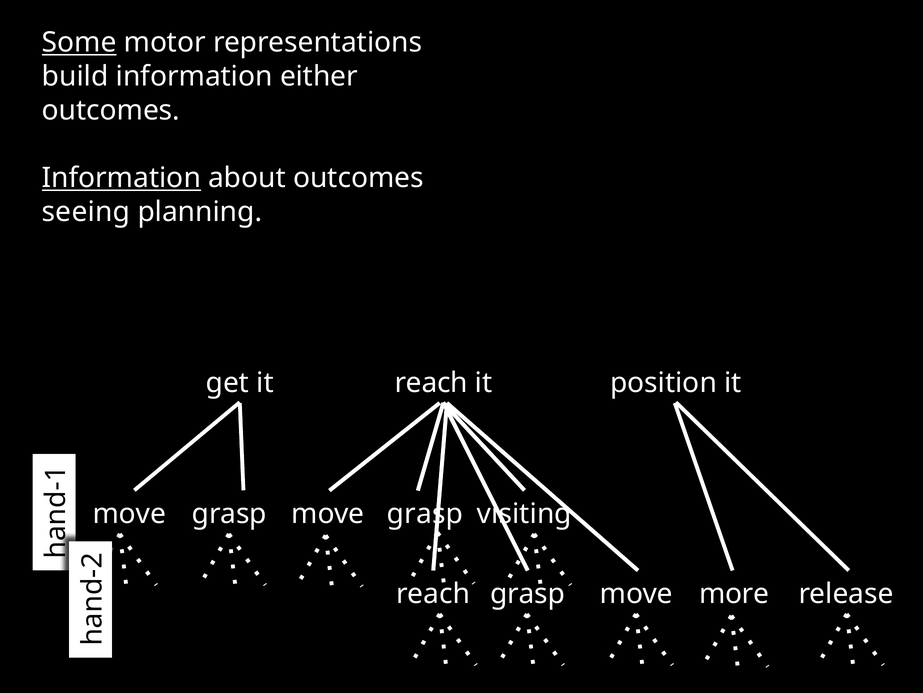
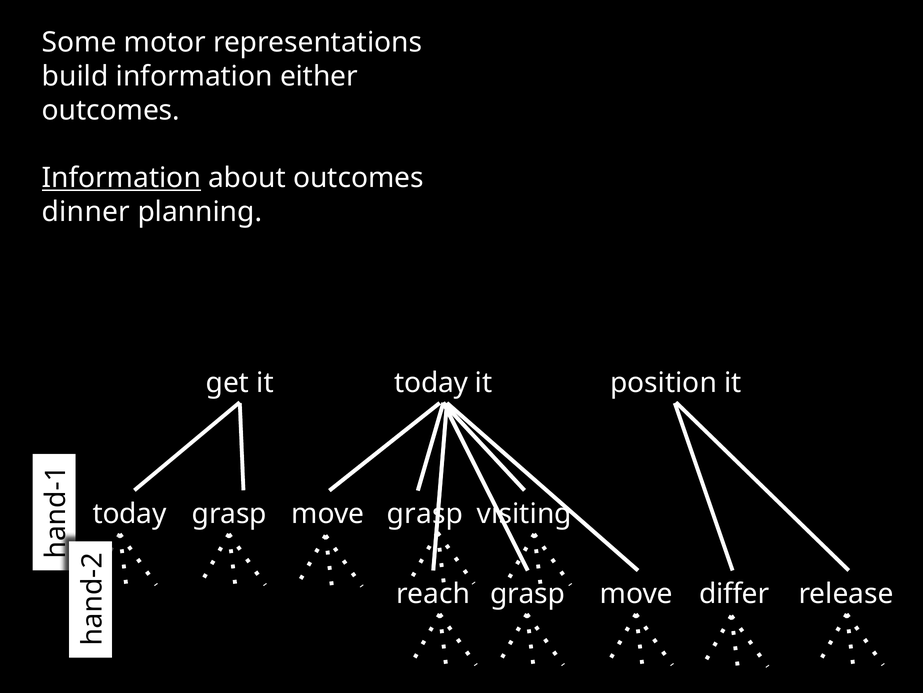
Some underline: present -> none
seeing: seeing -> dinner
it reach: reach -> today
move at (129, 513): move -> today
more: more -> differ
